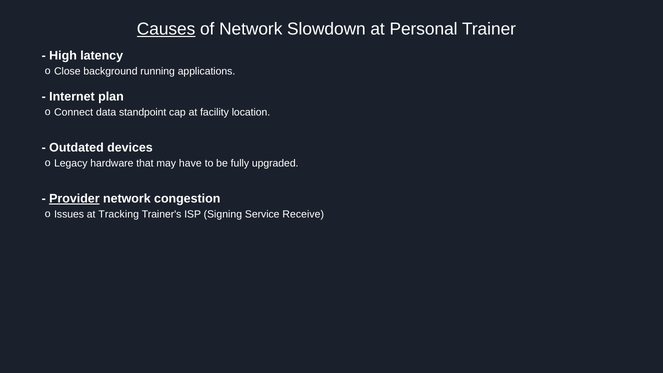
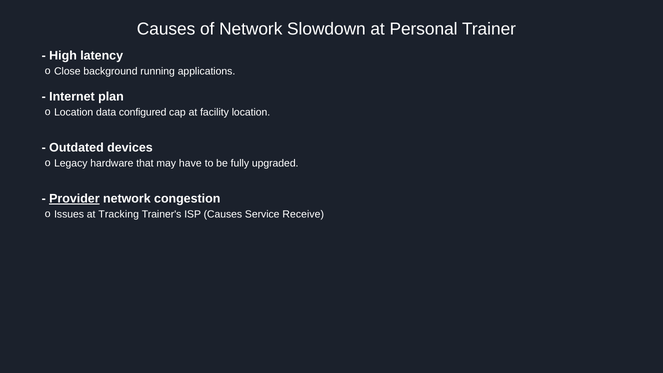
Causes at (166, 29) underline: present -> none
Connect at (74, 112): Connect -> Location
standpoint: standpoint -> configured
ISP Signing: Signing -> Causes
